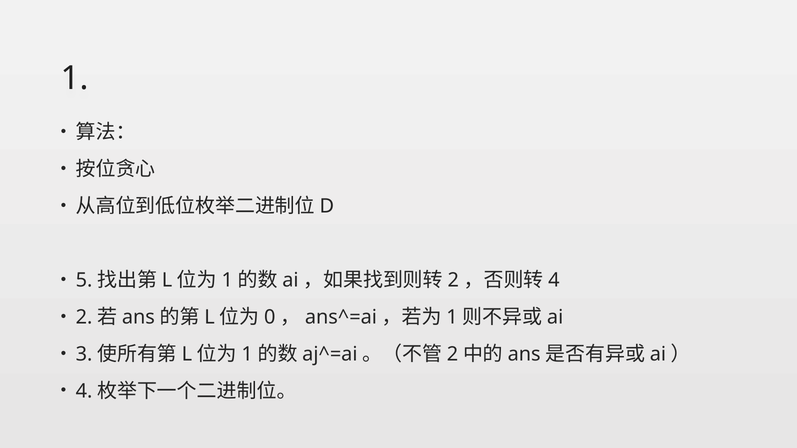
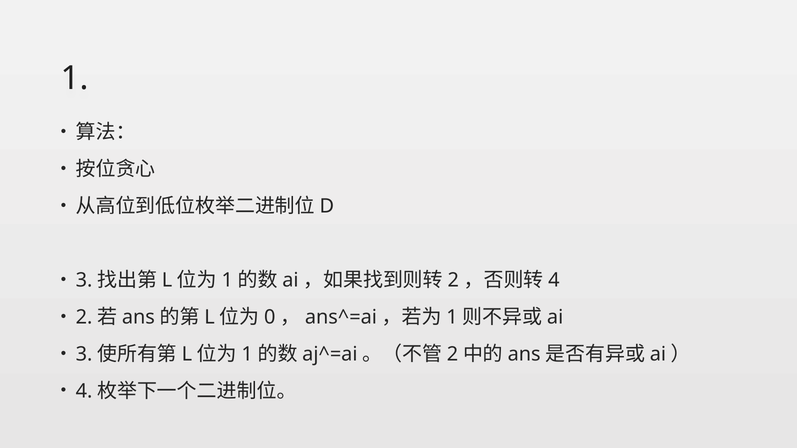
5 at (84, 280): 5 -> 3
